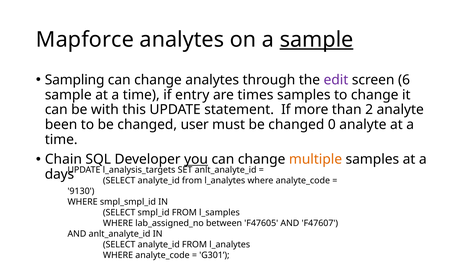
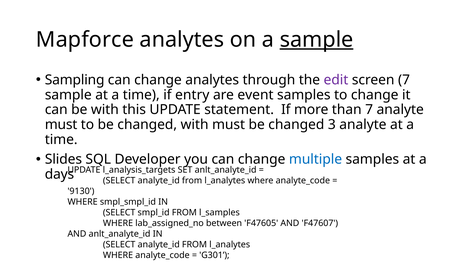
screen 6: 6 -> 7
times: times -> event
than 2: 2 -> 7
been at (61, 124): been -> must
changed user: user -> with
0: 0 -> 3
Chain: Chain -> Slides
you underline: present -> none
multiple colour: orange -> blue
